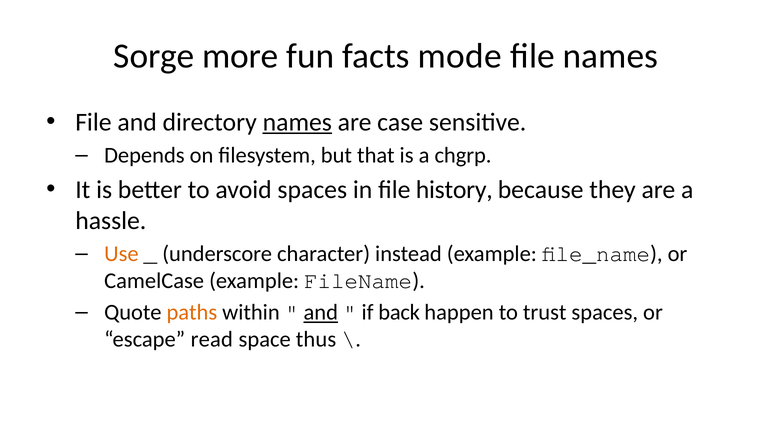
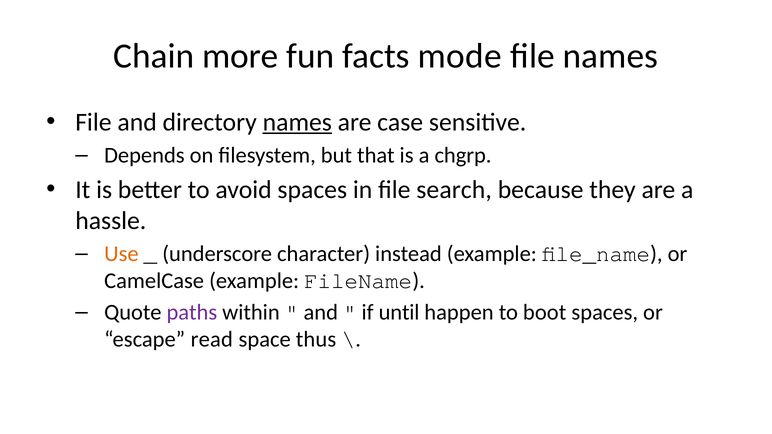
Sorge: Sorge -> Chain
history: history -> search
paths colour: orange -> purple
and at (321, 313) underline: present -> none
back: back -> until
trust: trust -> boot
